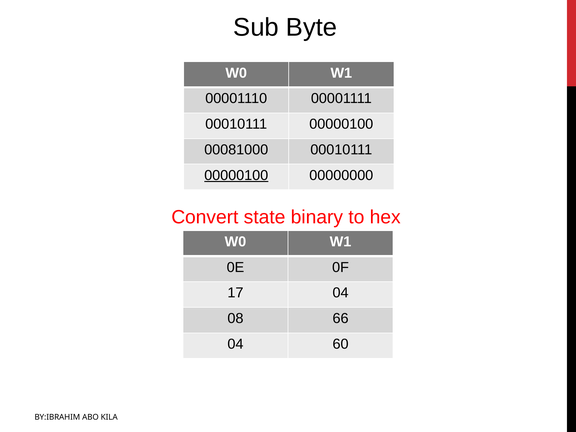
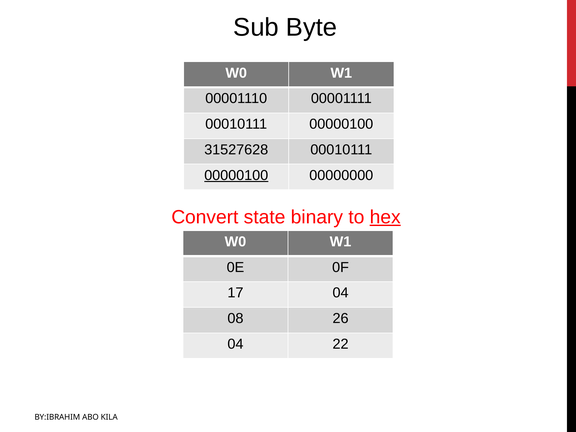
00081000: 00081000 -> 31527628
hex underline: none -> present
66: 66 -> 26
60: 60 -> 22
